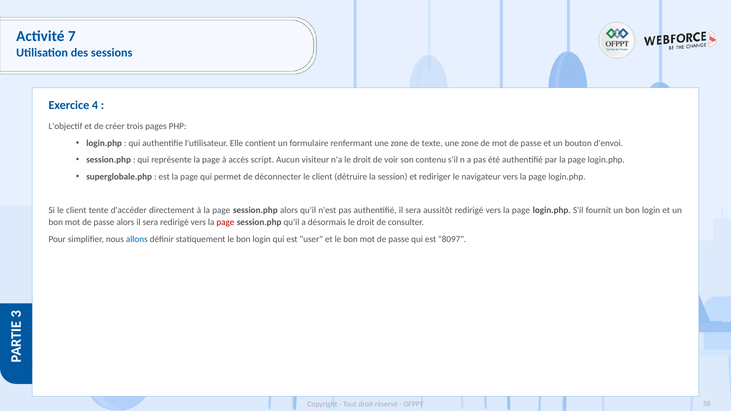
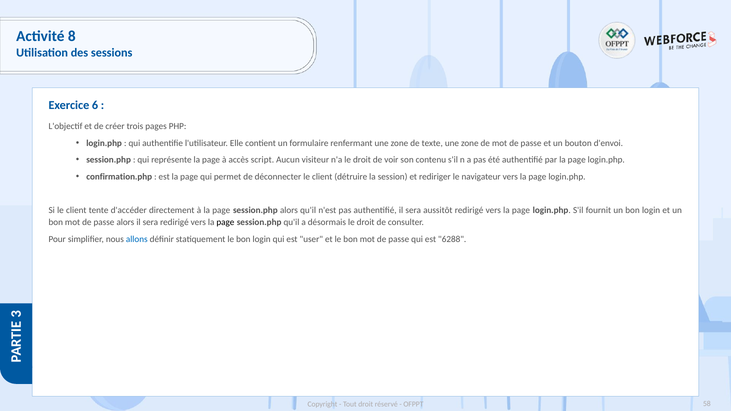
7: 7 -> 8
4: 4 -> 6
superglobale.php: superglobale.php -> confirmation.php
page at (225, 222) colour: red -> black
8097: 8097 -> 6288
